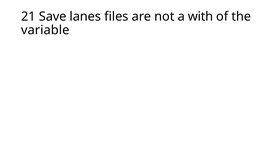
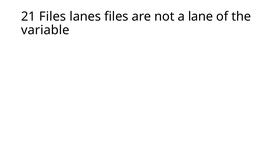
21 Save: Save -> Files
with: with -> lane
